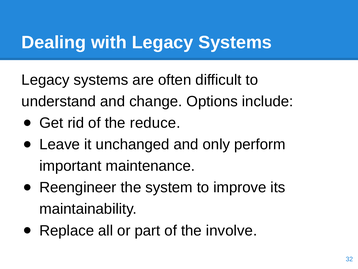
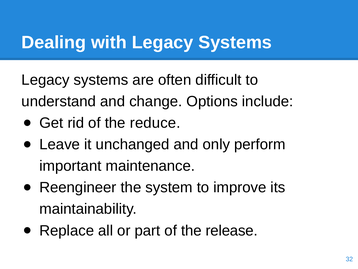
involve: involve -> release
